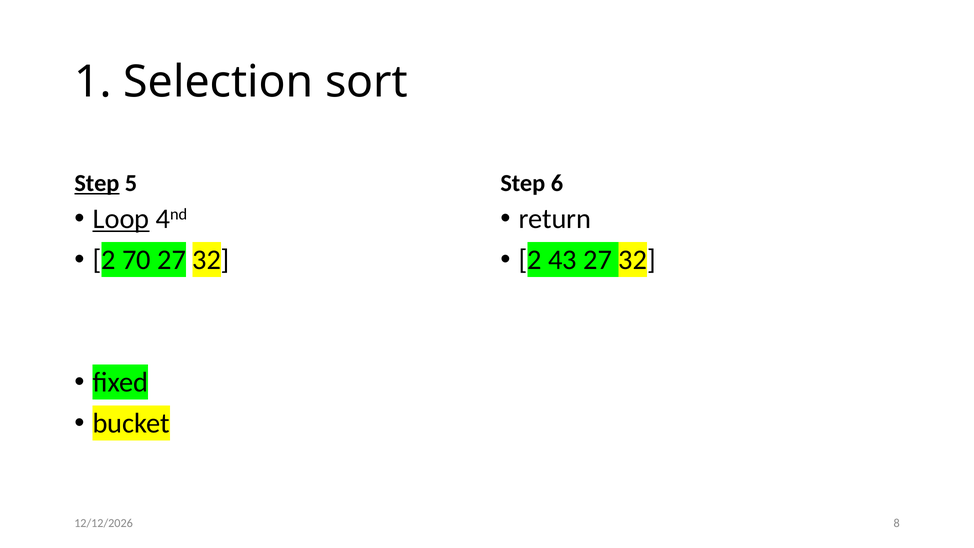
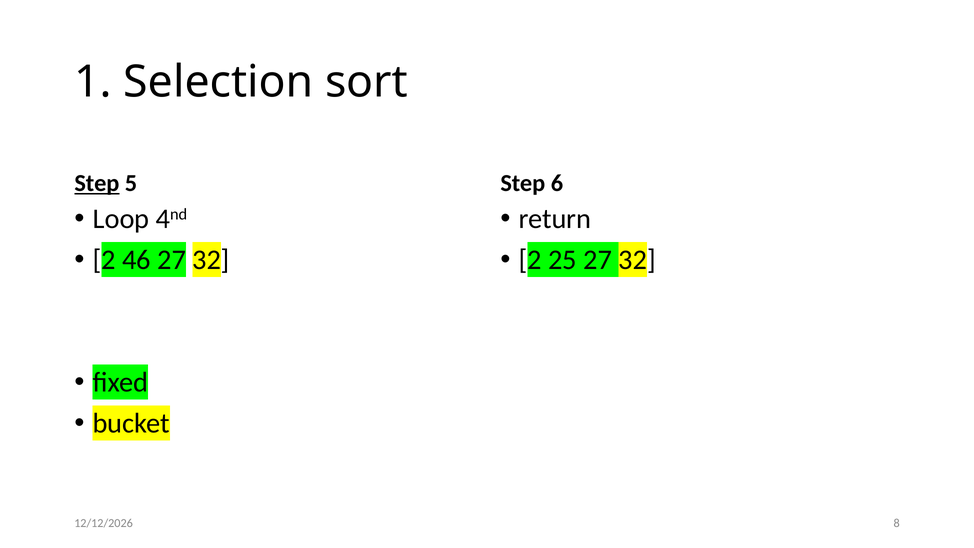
Loop underline: present -> none
70: 70 -> 46
43: 43 -> 25
